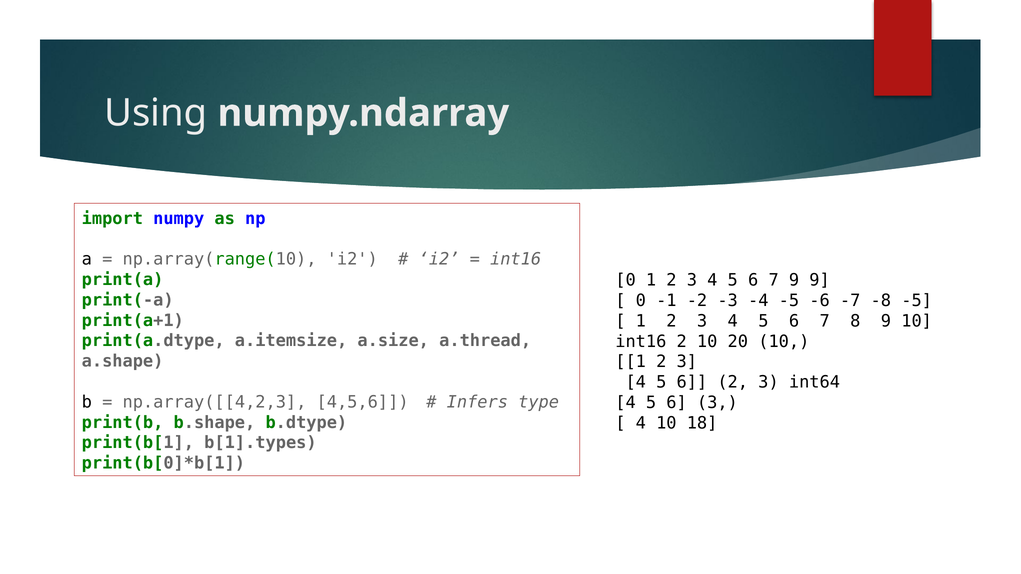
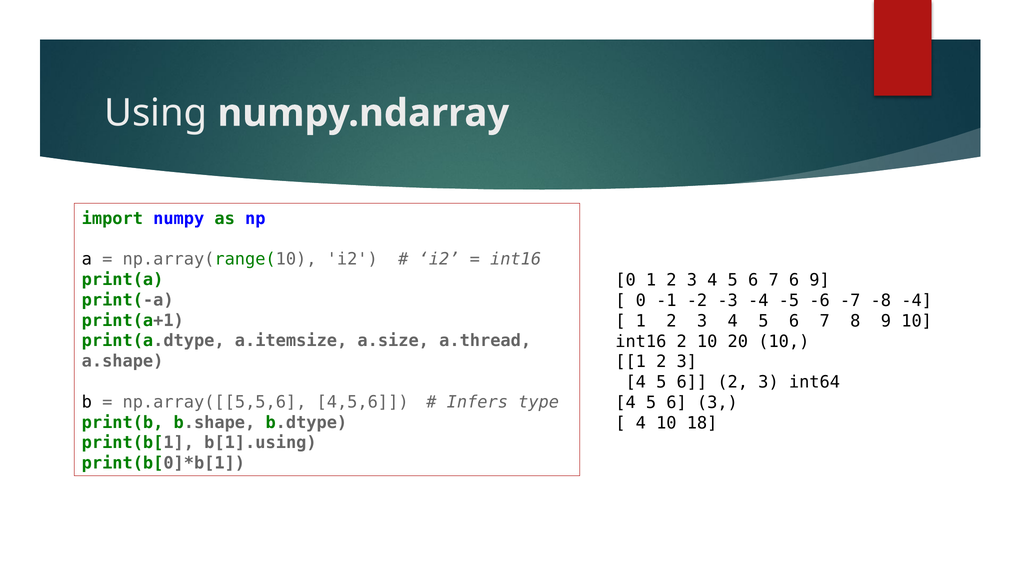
7 9: 9 -> 6
-8 -5: -5 -> -4
np.array([[4,2,3: np.array([[4,2,3 -> np.array([[5,5,6
b[1].types: b[1].types -> b[1].using
